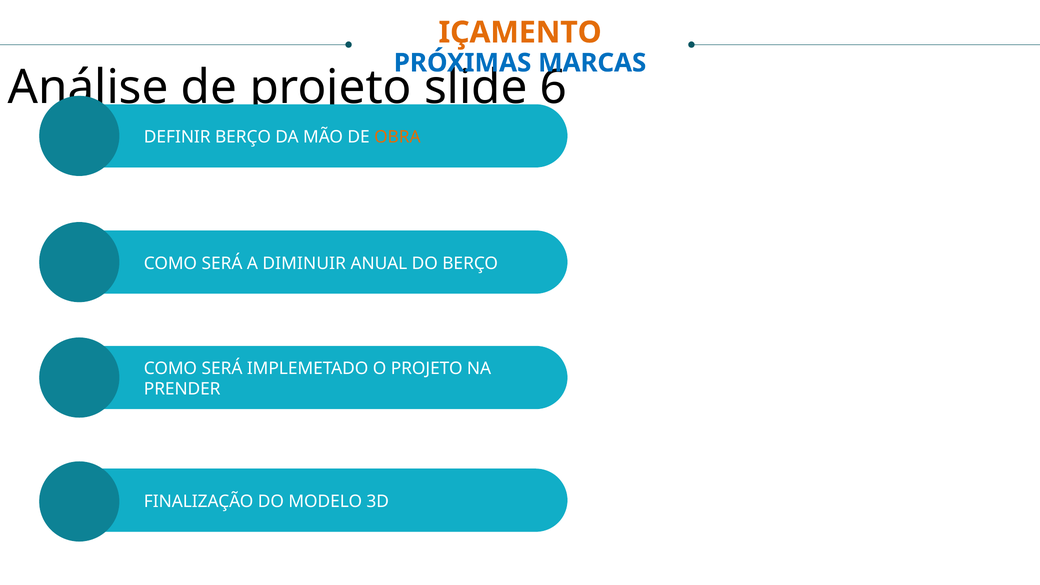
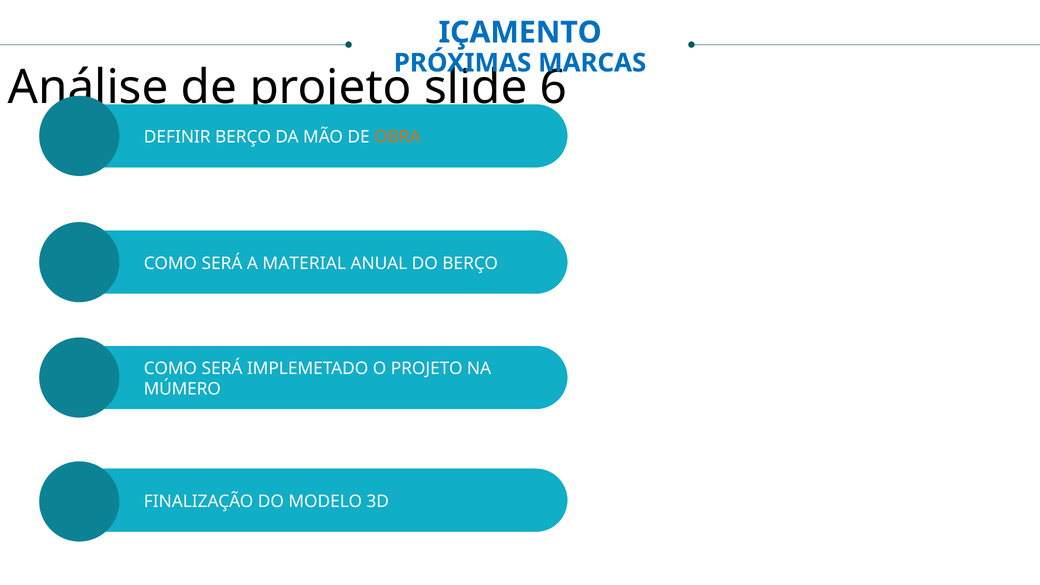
IÇAMENTO colour: orange -> blue
DIMINUIR: DIMINUIR -> MATERIAL
PRENDER: PRENDER -> MÚMERO
